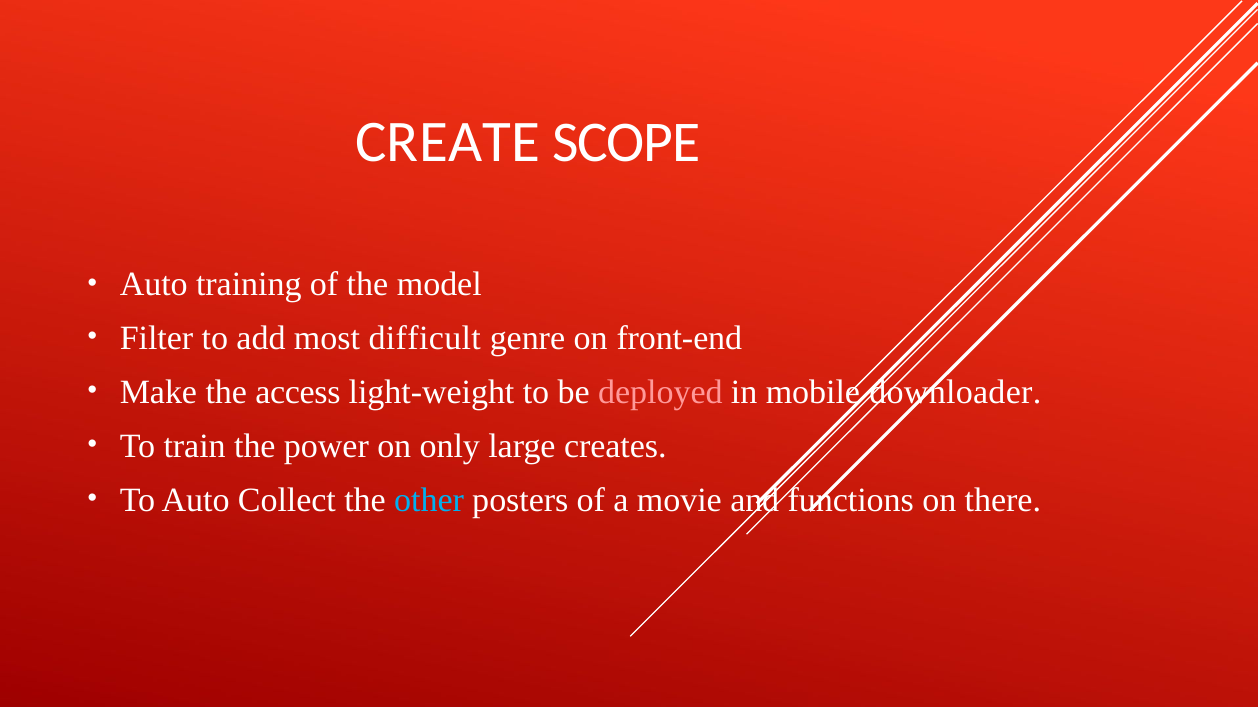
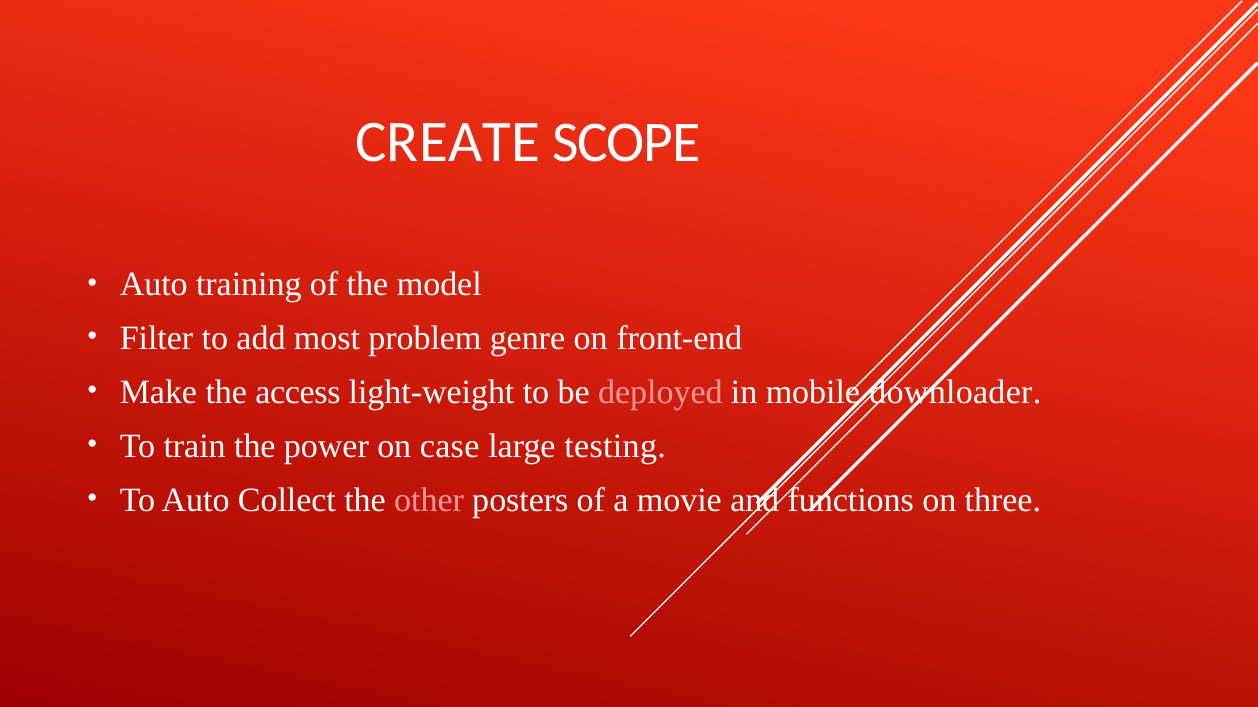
difficult: difficult -> problem
only: only -> case
creates: creates -> testing
other colour: light blue -> pink
there: there -> three
